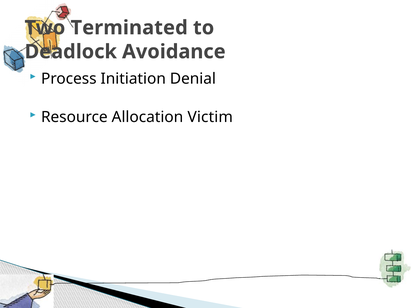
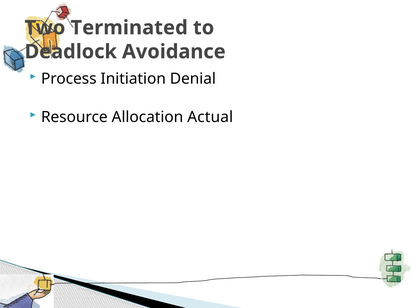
Victim: Victim -> Actual
